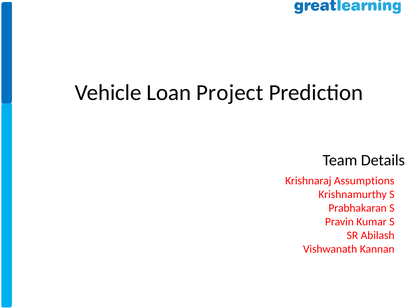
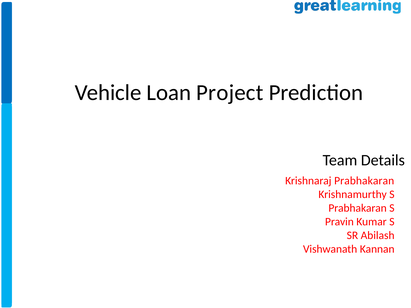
Krishnaraj Assumptions: Assumptions -> Prabhakaran
